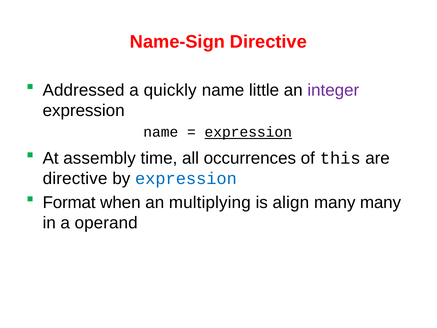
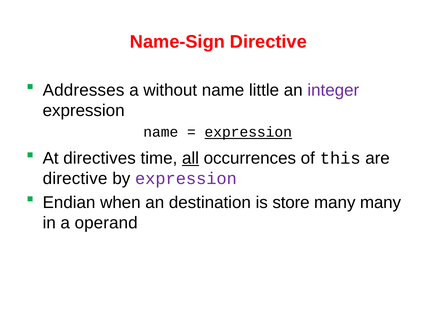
Addressed: Addressed -> Addresses
quickly: quickly -> without
assembly: assembly -> directives
all underline: none -> present
expression at (186, 178) colour: blue -> purple
Format: Format -> Endian
multiplying: multiplying -> destination
align: align -> store
